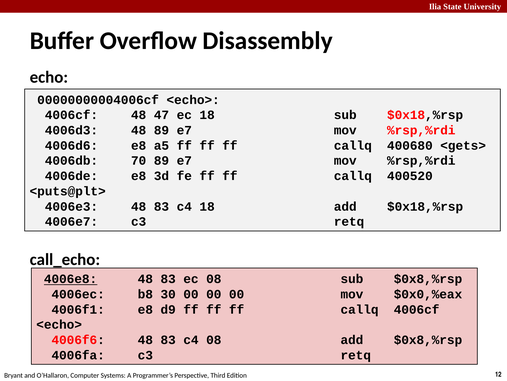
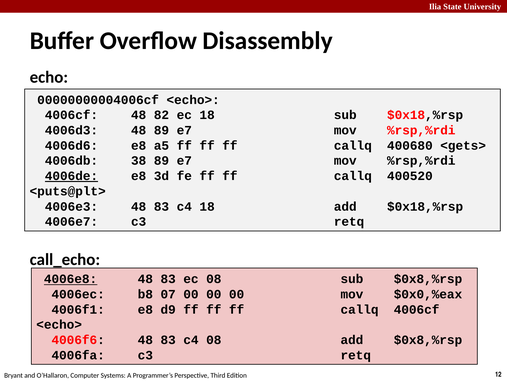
47: 47 -> 82
70: 70 -> 38
4006de underline: none -> present
30: 30 -> 07
